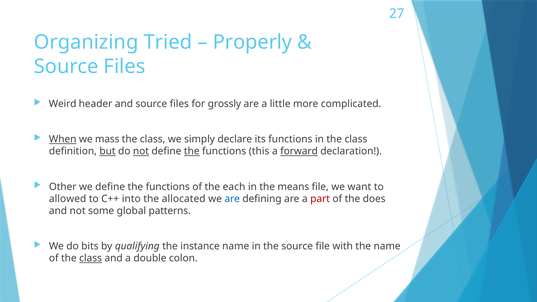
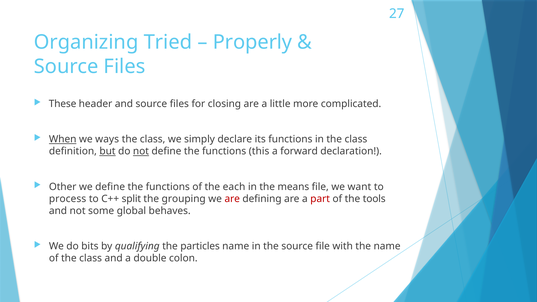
Weird: Weird -> These
grossly: grossly -> closing
mass: mass -> ways
the at (192, 151) underline: present -> none
forward underline: present -> none
allowed: allowed -> process
into: into -> split
allocated: allocated -> grouping
are at (232, 199) colour: blue -> red
does: does -> tools
patterns: patterns -> behaves
instance: instance -> particles
class at (91, 258) underline: present -> none
